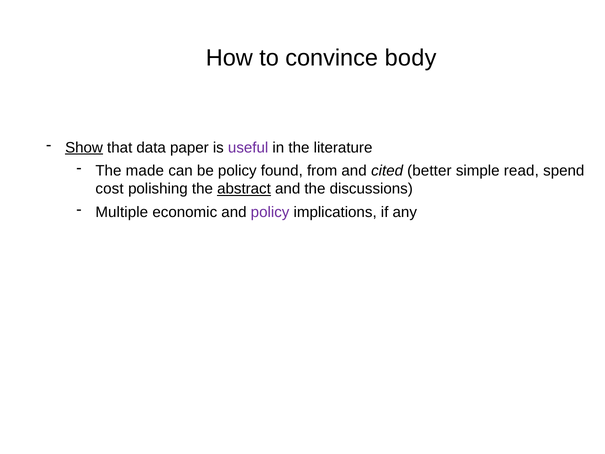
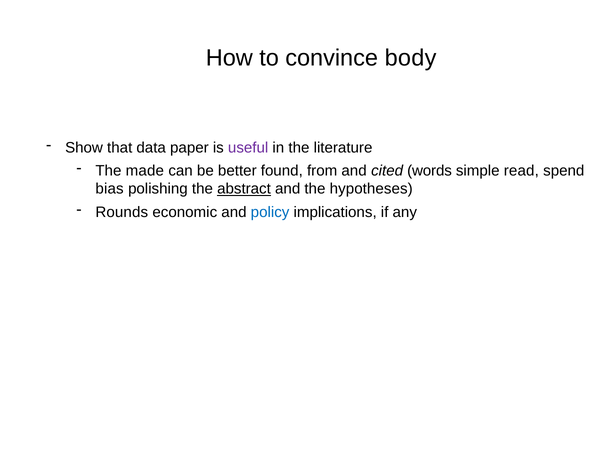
Show underline: present -> none
be policy: policy -> better
better: better -> words
cost: cost -> bias
discussions: discussions -> hypotheses
Multiple: Multiple -> Rounds
policy at (270, 212) colour: purple -> blue
